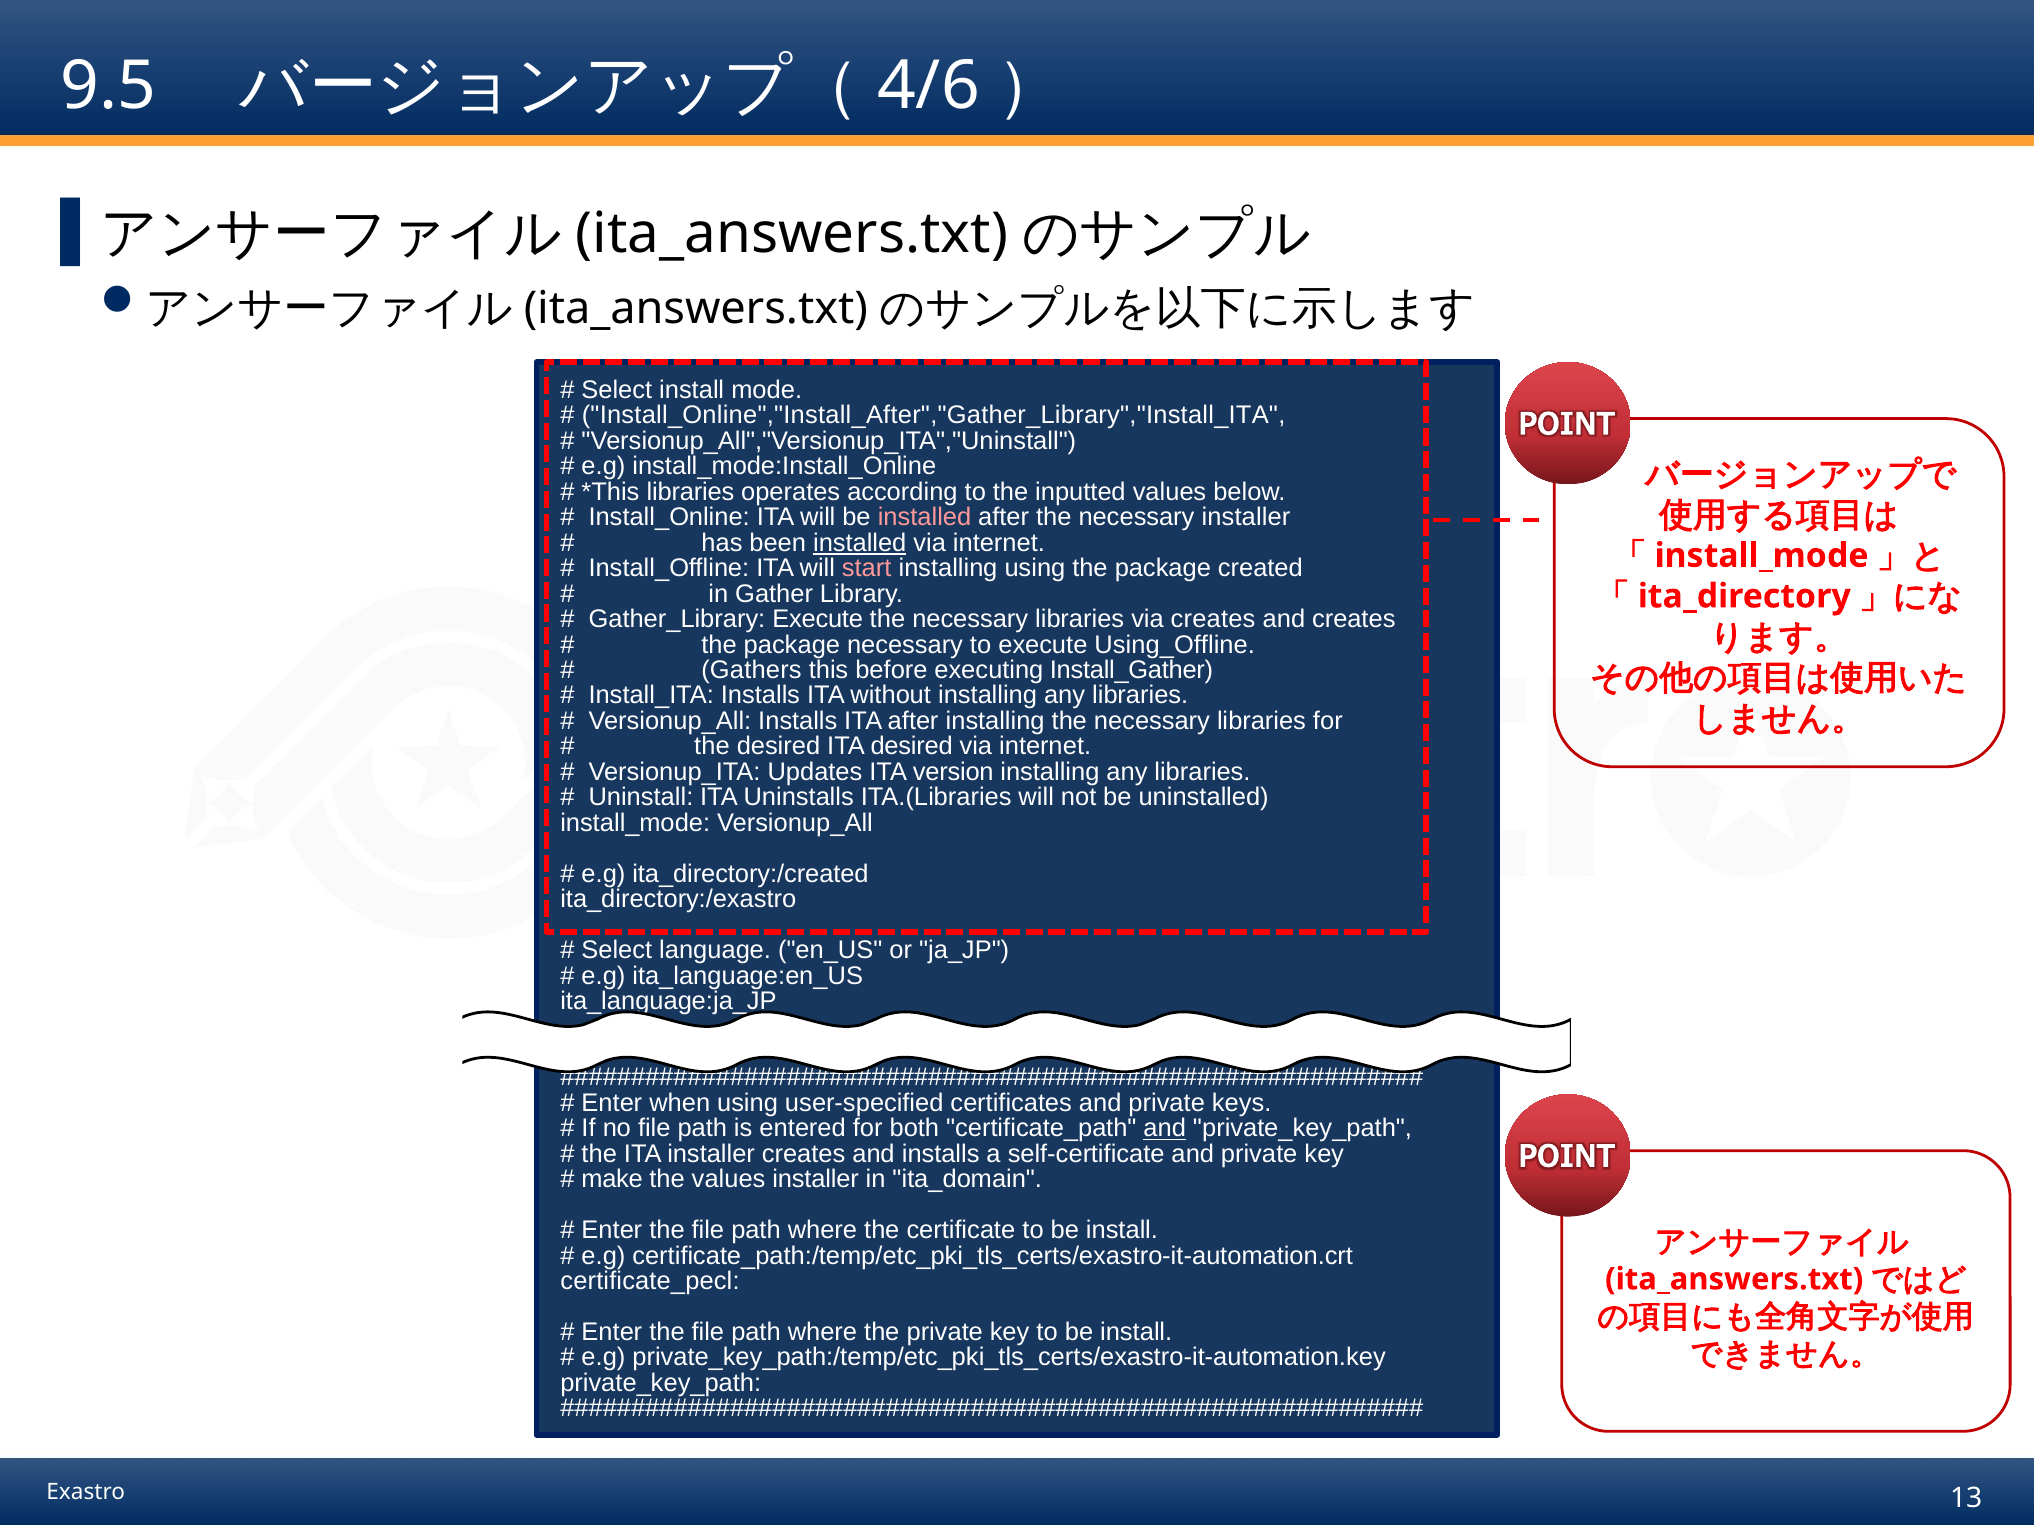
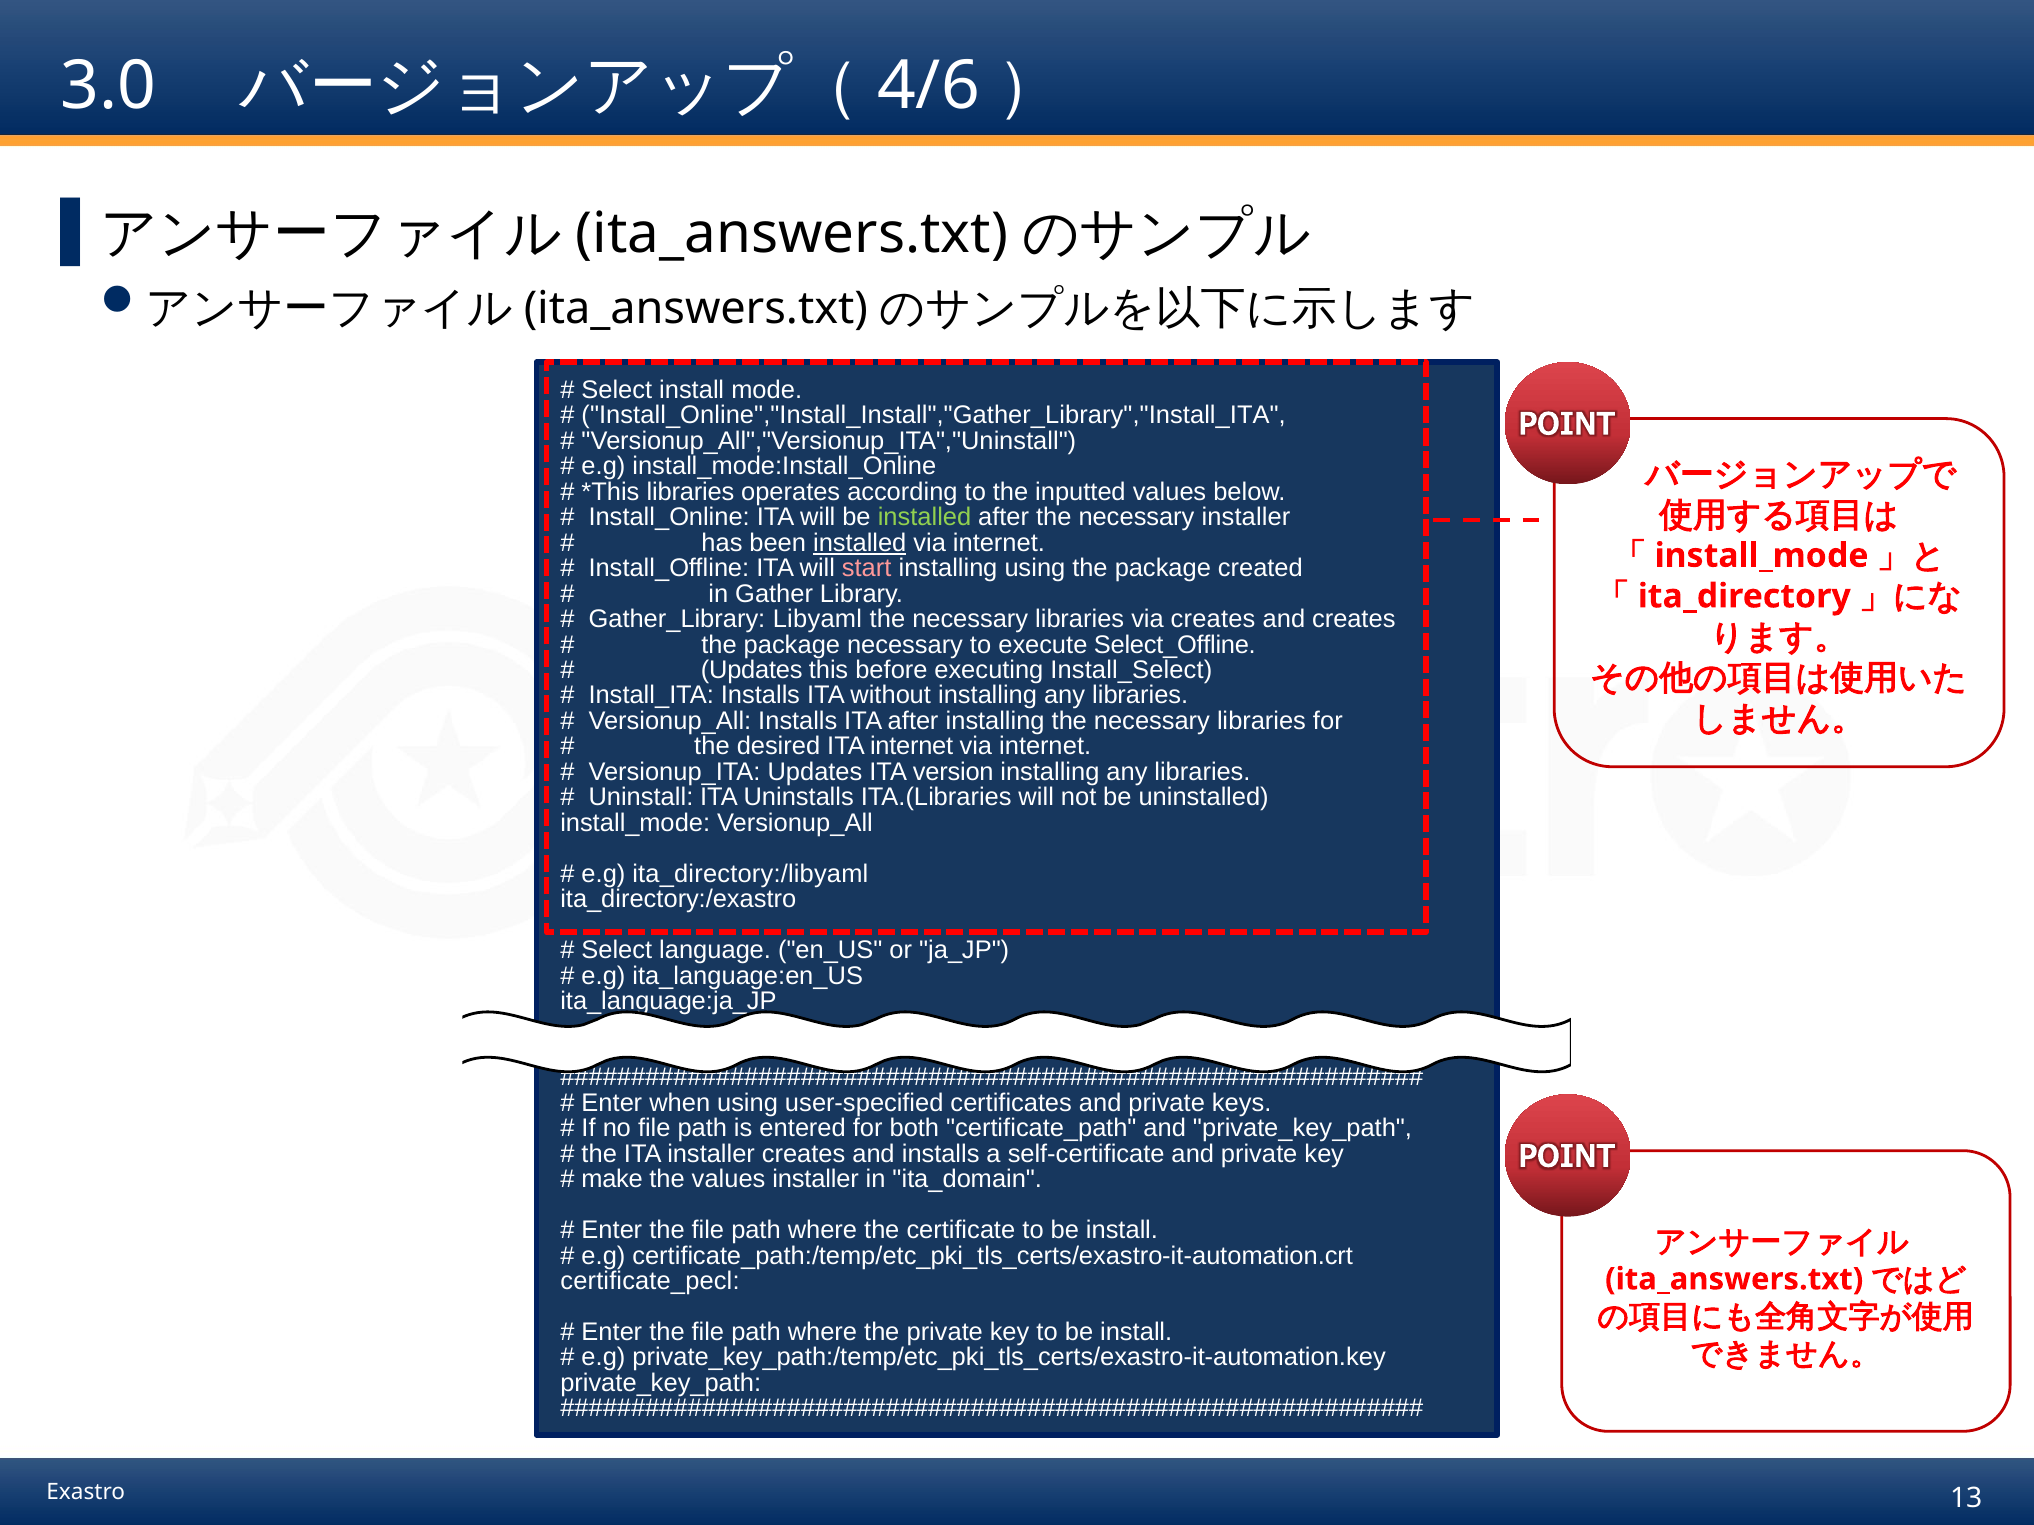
9.5: 9.5 -> 3.0
Install_Online","Install_After","Gather_Library","Install_ITA: Install_Online","Install_After","Gather_Library","Install_ITA -> Install_Online","Install_Install","Gather_Library","Install_ITA
installed at (925, 518) colour: pink -> light green
Gather_Library Execute: Execute -> Libyaml
Using_Offline: Using_Offline -> Select_Offline
Gathers at (752, 670): Gathers -> Updates
Install_Gather: Install_Gather -> Install_Select
ITA desired: desired -> internet
ita_directory:/created: ita_directory:/created -> ita_directory:/libyaml
and at (1165, 1129) underline: present -> none
